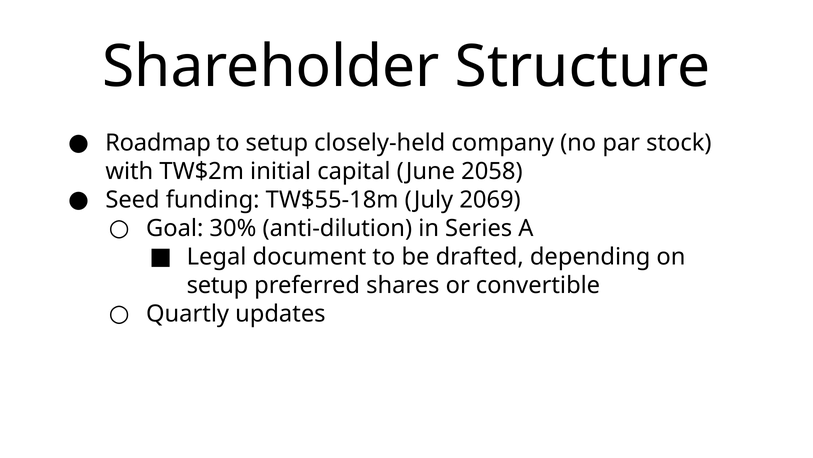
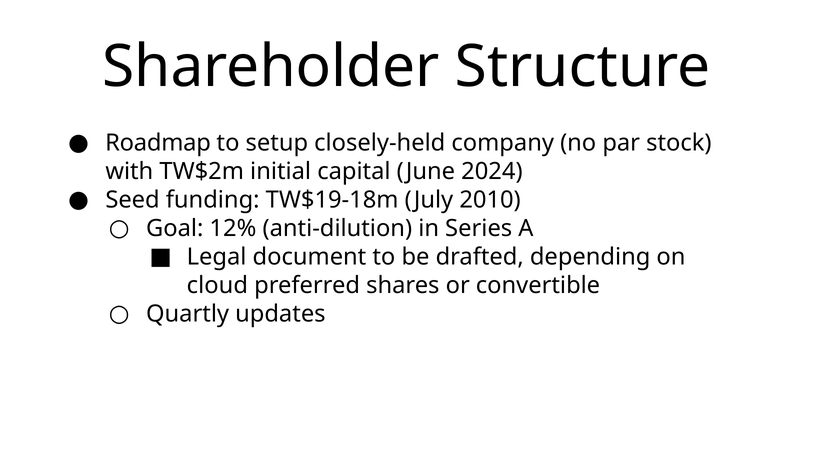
2058: 2058 -> 2024
TW$55-18m: TW$55-18m -> TW$19-18m
2069: 2069 -> 2010
30%: 30% -> 12%
setup at (218, 285): setup -> cloud
